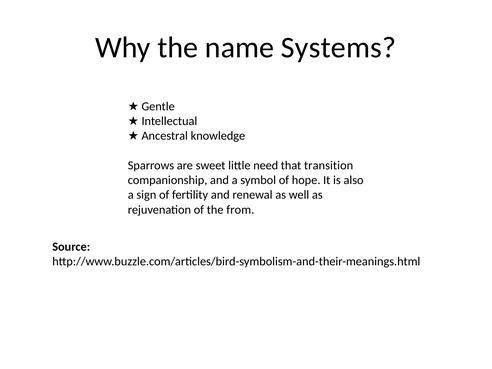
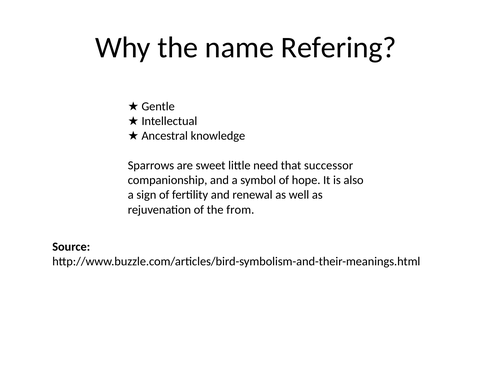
Systems: Systems -> Refering
transition: transition -> successor
